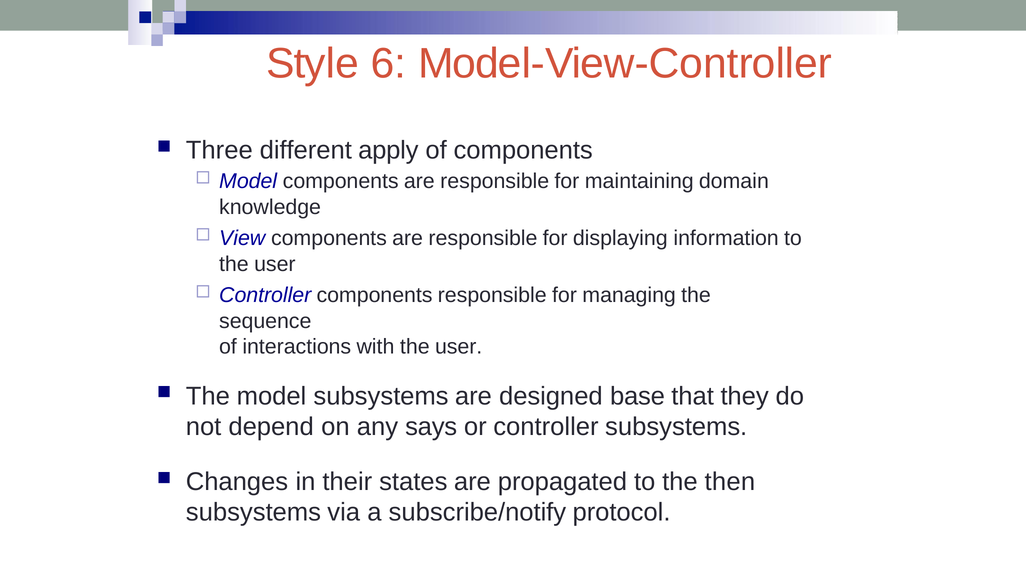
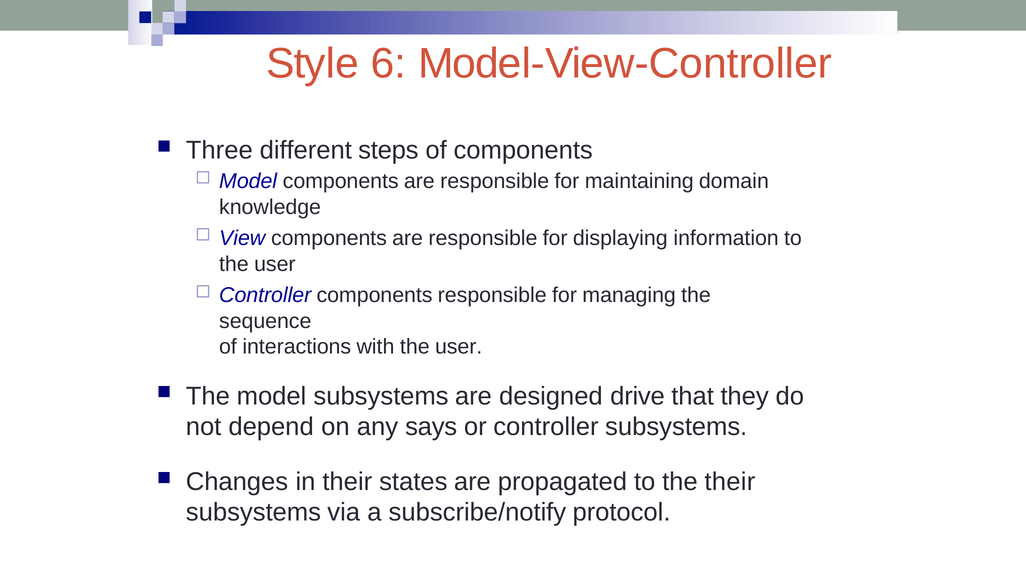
apply: apply -> steps
base: base -> drive
the then: then -> their
